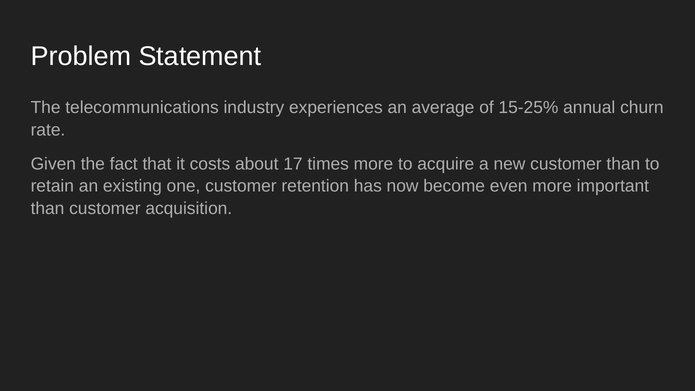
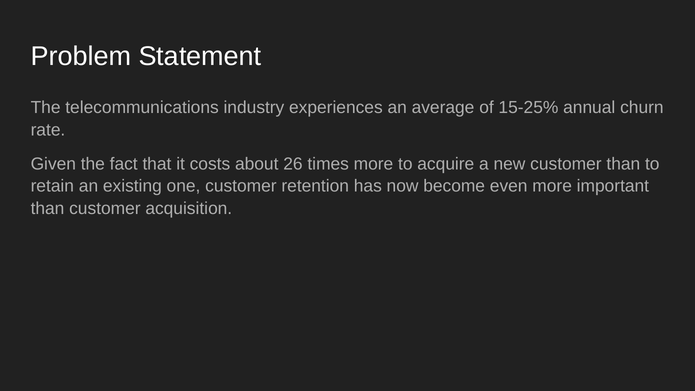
17: 17 -> 26
